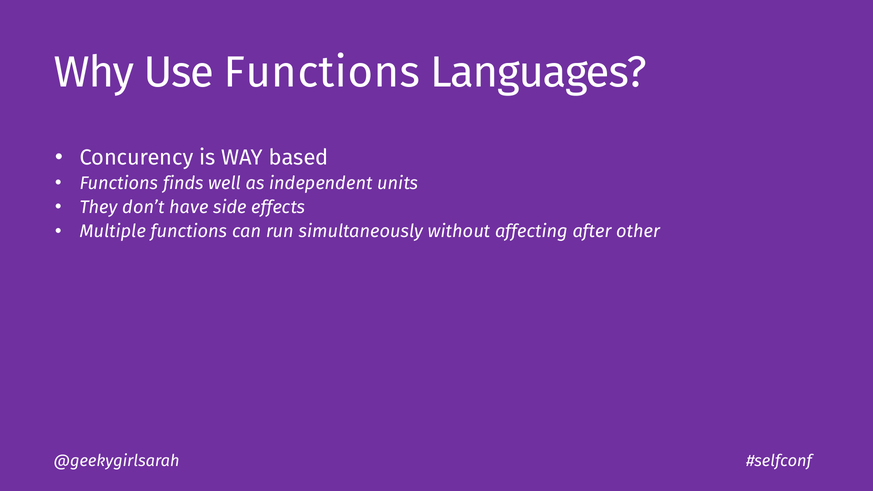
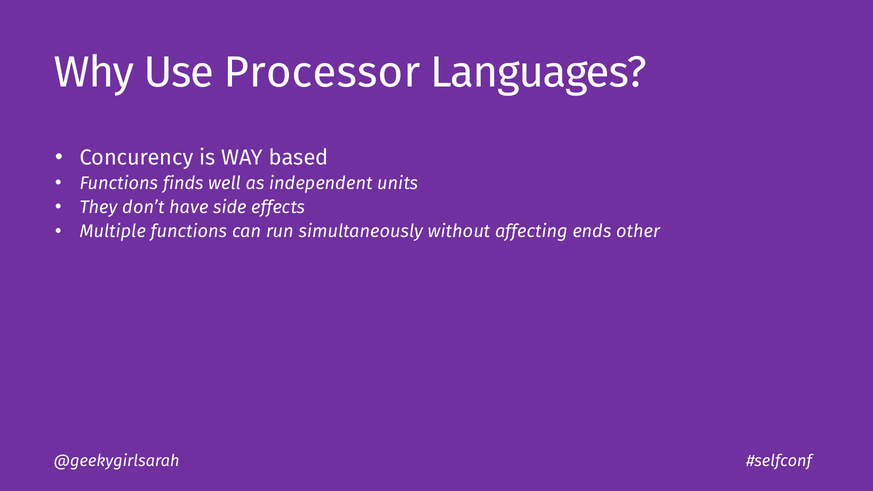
Use Functions: Functions -> Processor
after: after -> ends
